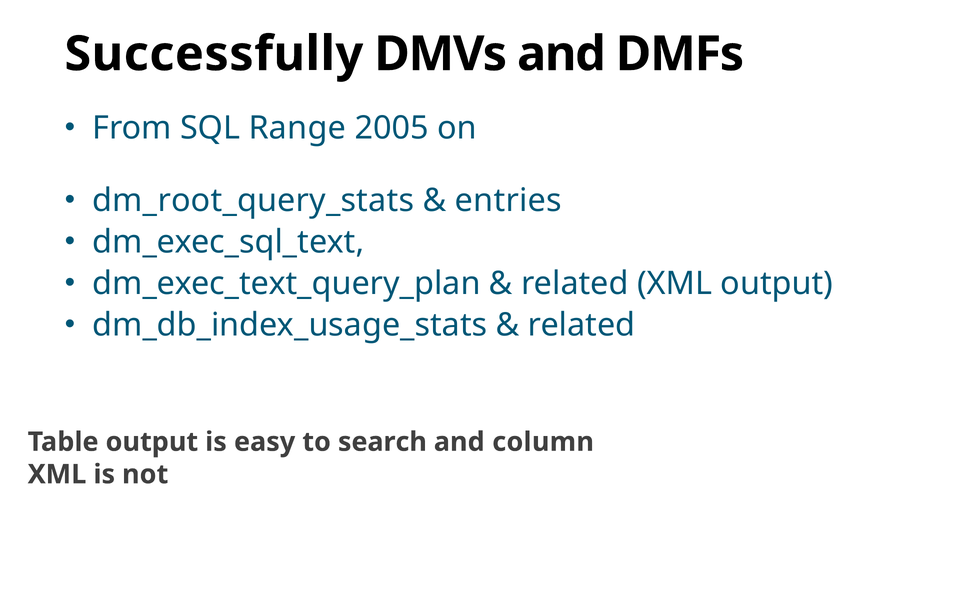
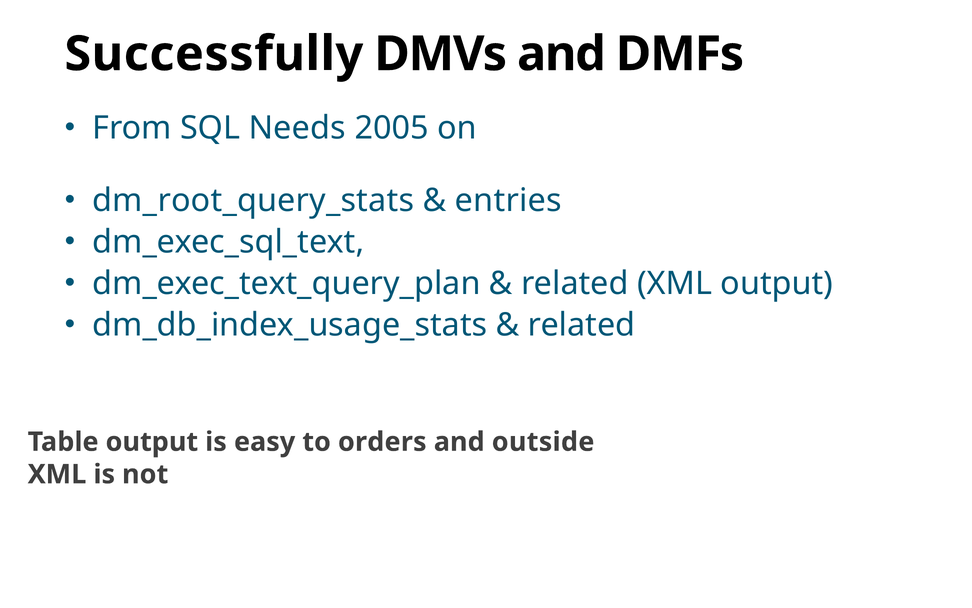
Range: Range -> Needs
search: search -> orders
column: column -> outside
